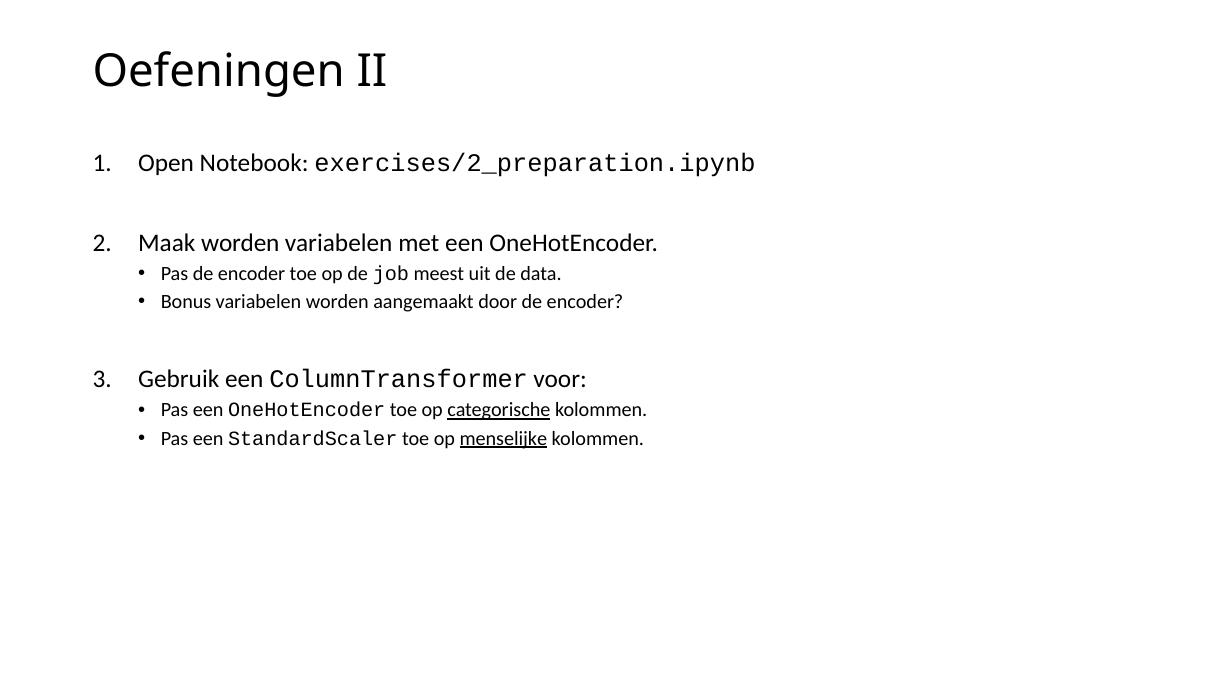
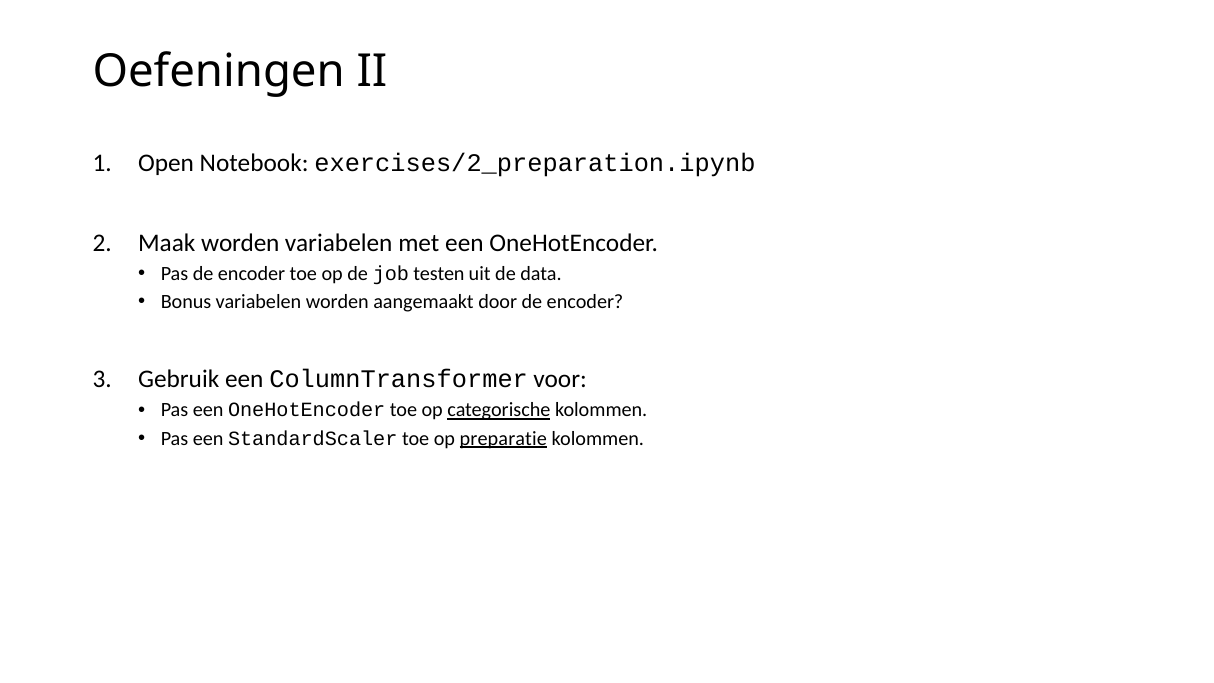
meest: meest -> testen
menselijke: menselijke -> preparatie
